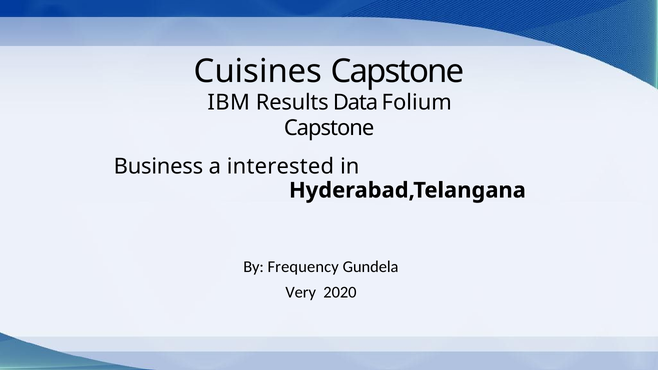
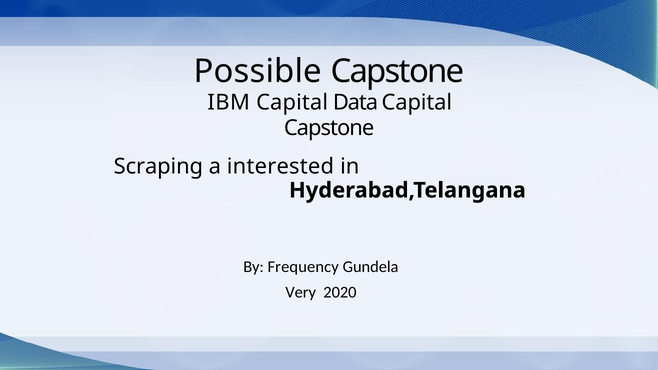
Cuisines: Cuisines -> Possible
IBM Results: Results -> Capital
Data Folium: Folium -> Capital
Business: Business -> Scraping
